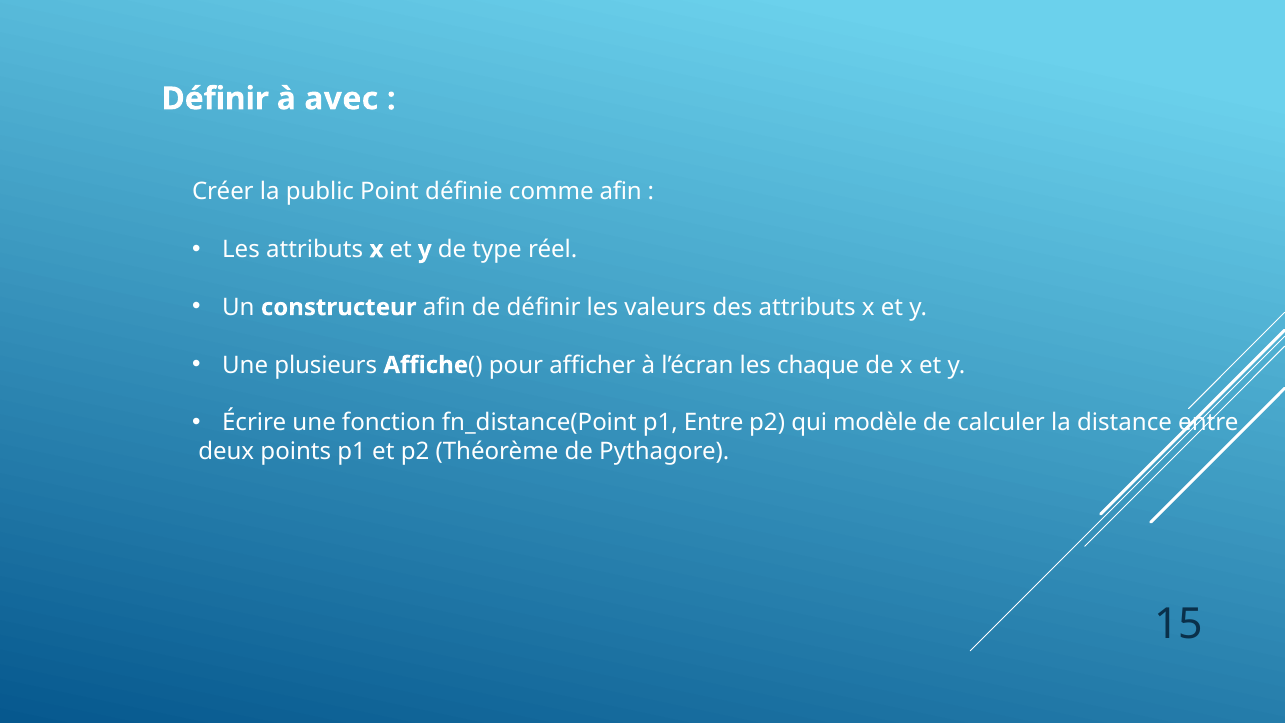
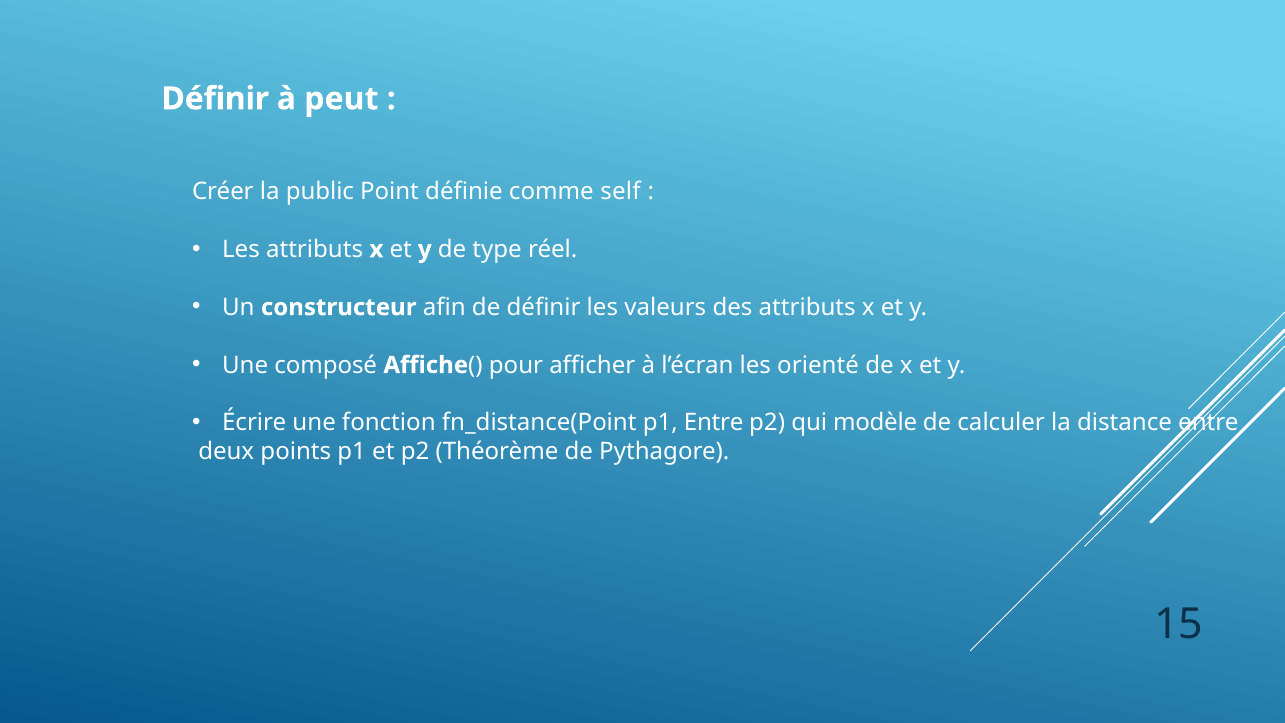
avec: avec -> peut
comme afin: afin -> self
plusieurs: plusieurs -> composé
chaque: chaque -> orienté
